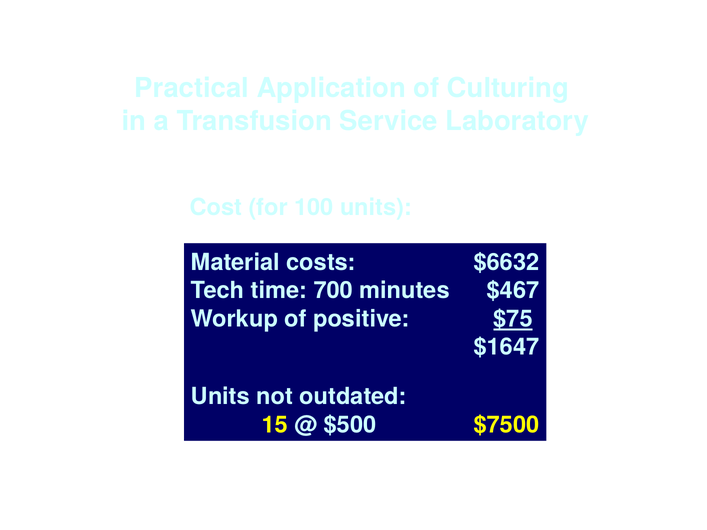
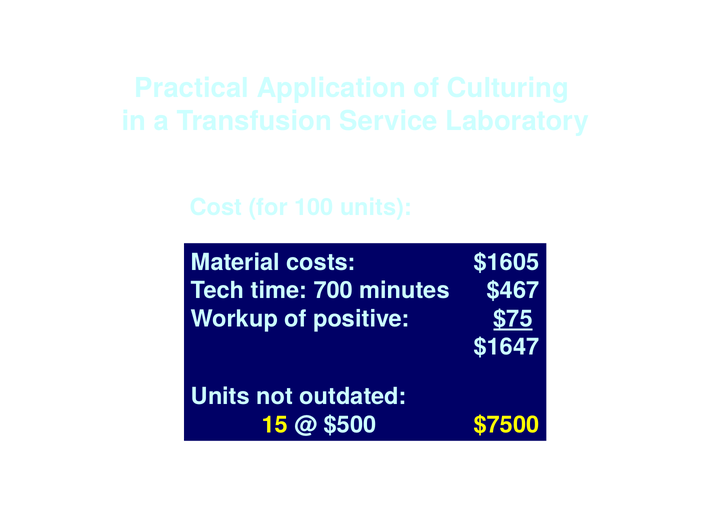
$6632: $6632 -> $1605
